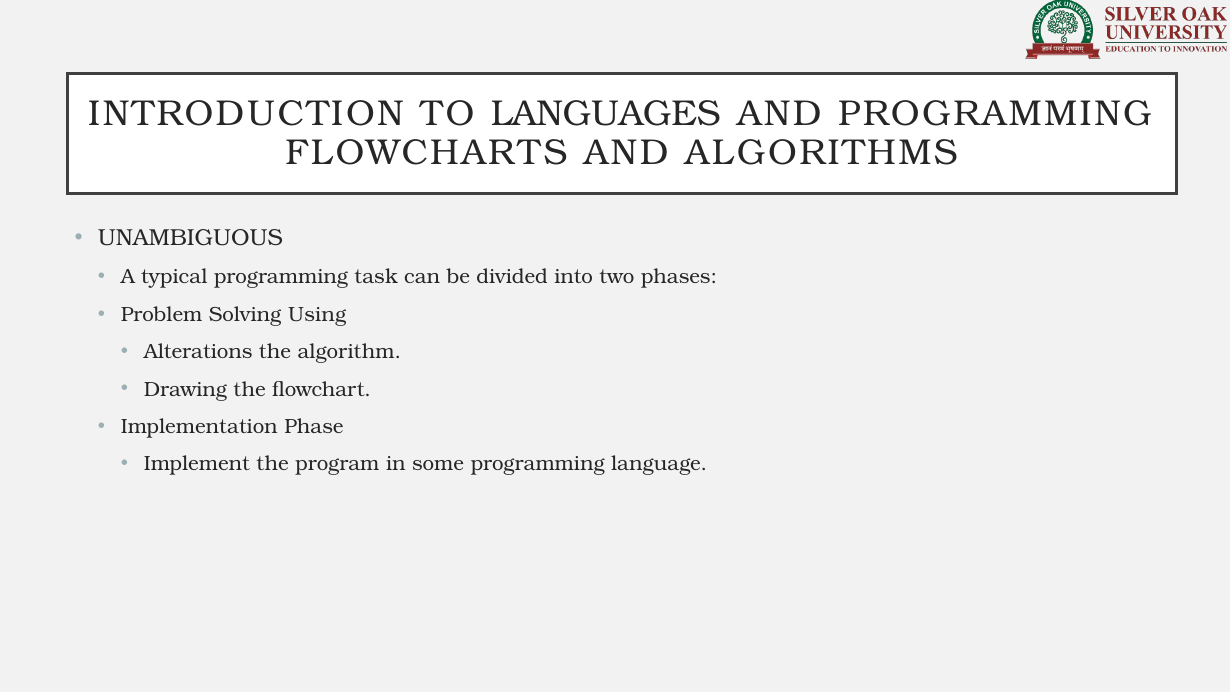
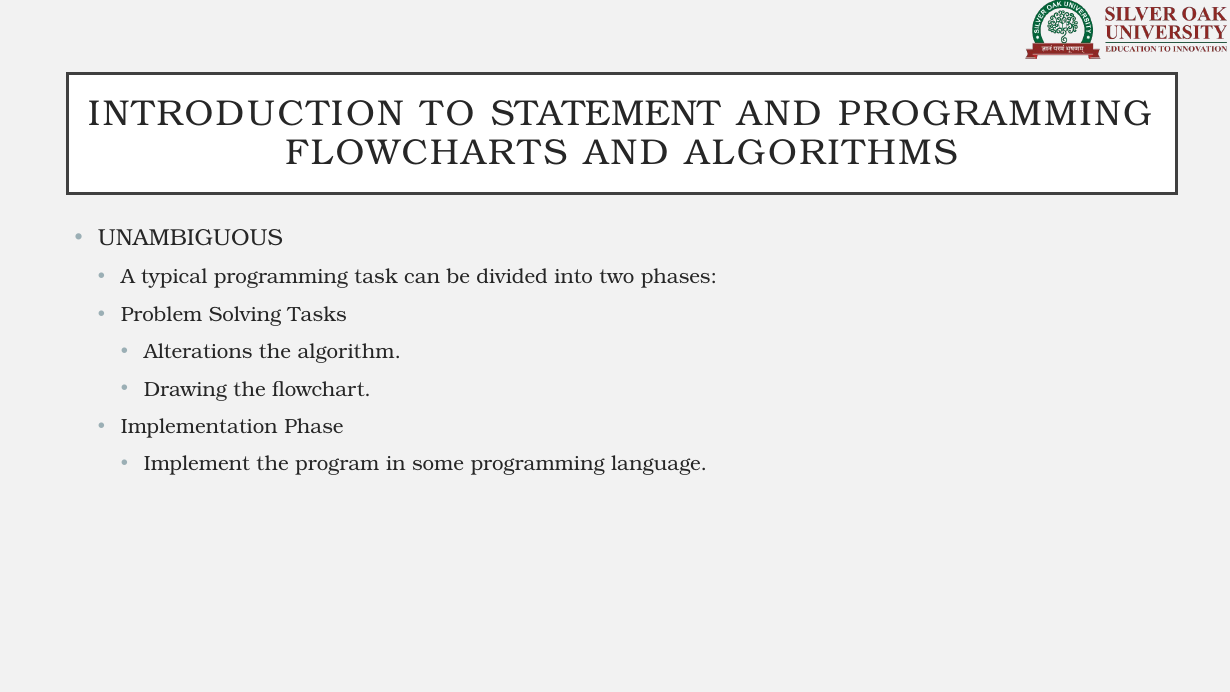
LANGUAGES: LANGUAGES -> STATEMENT
Using: Using -> Tasks
